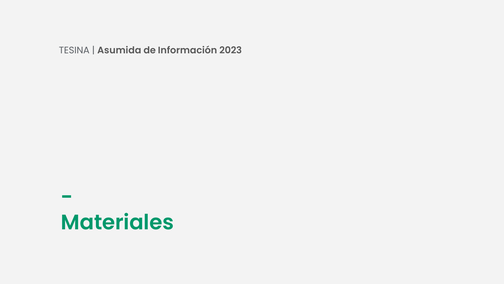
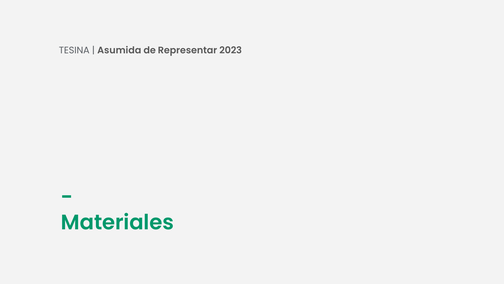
Información: Información -> Representar
